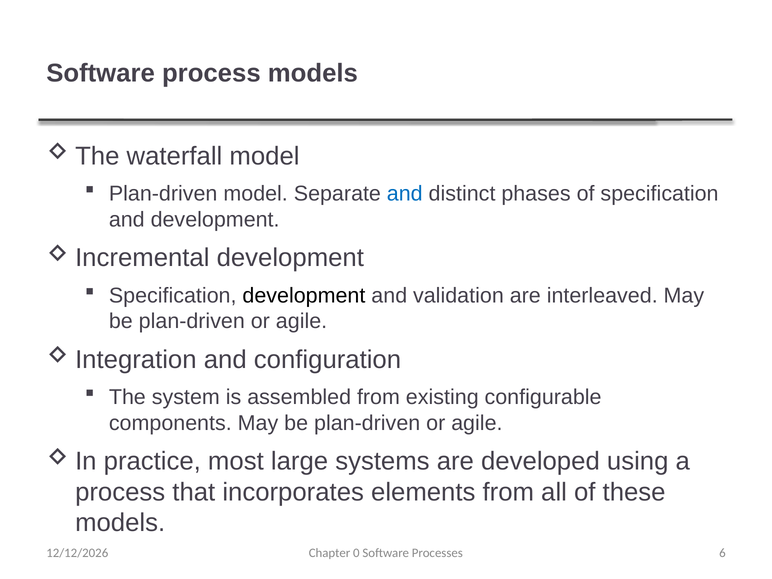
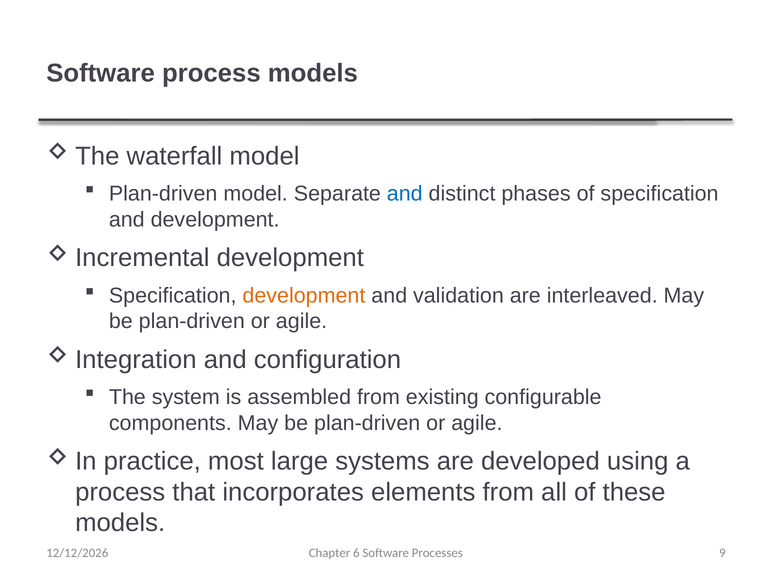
development at (304, 296) colour: black -> orange
0: 0 -> 6
6: 6 -> 9
